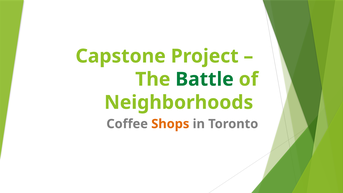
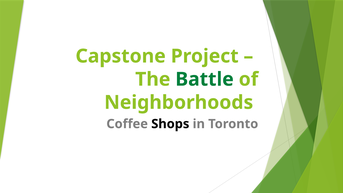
Shops colour: orange -> black
